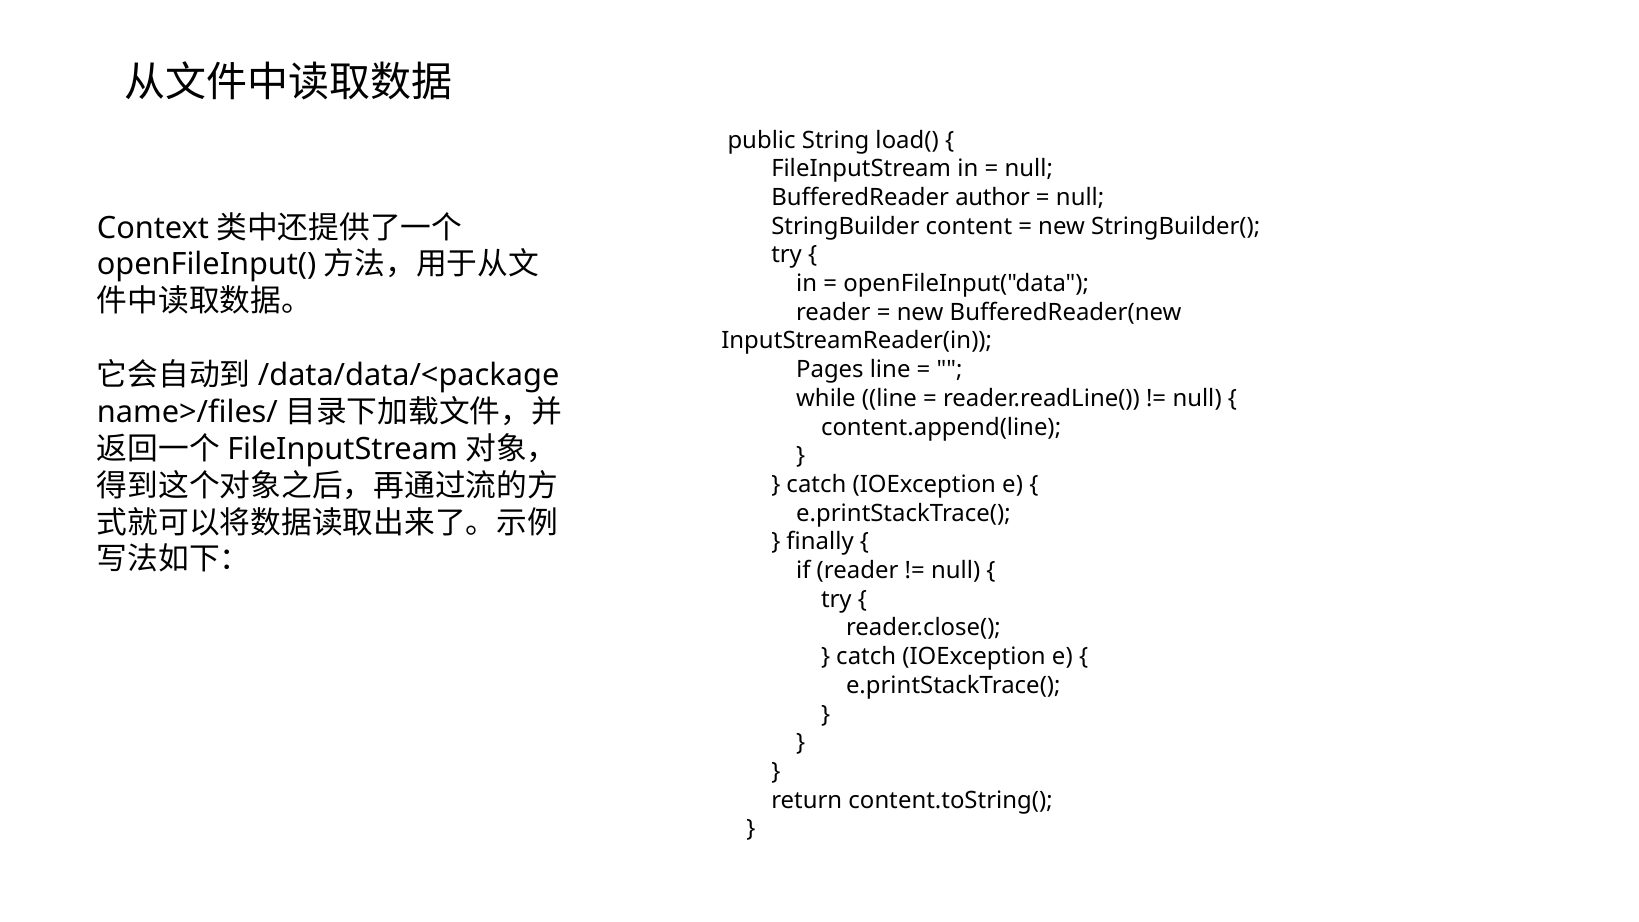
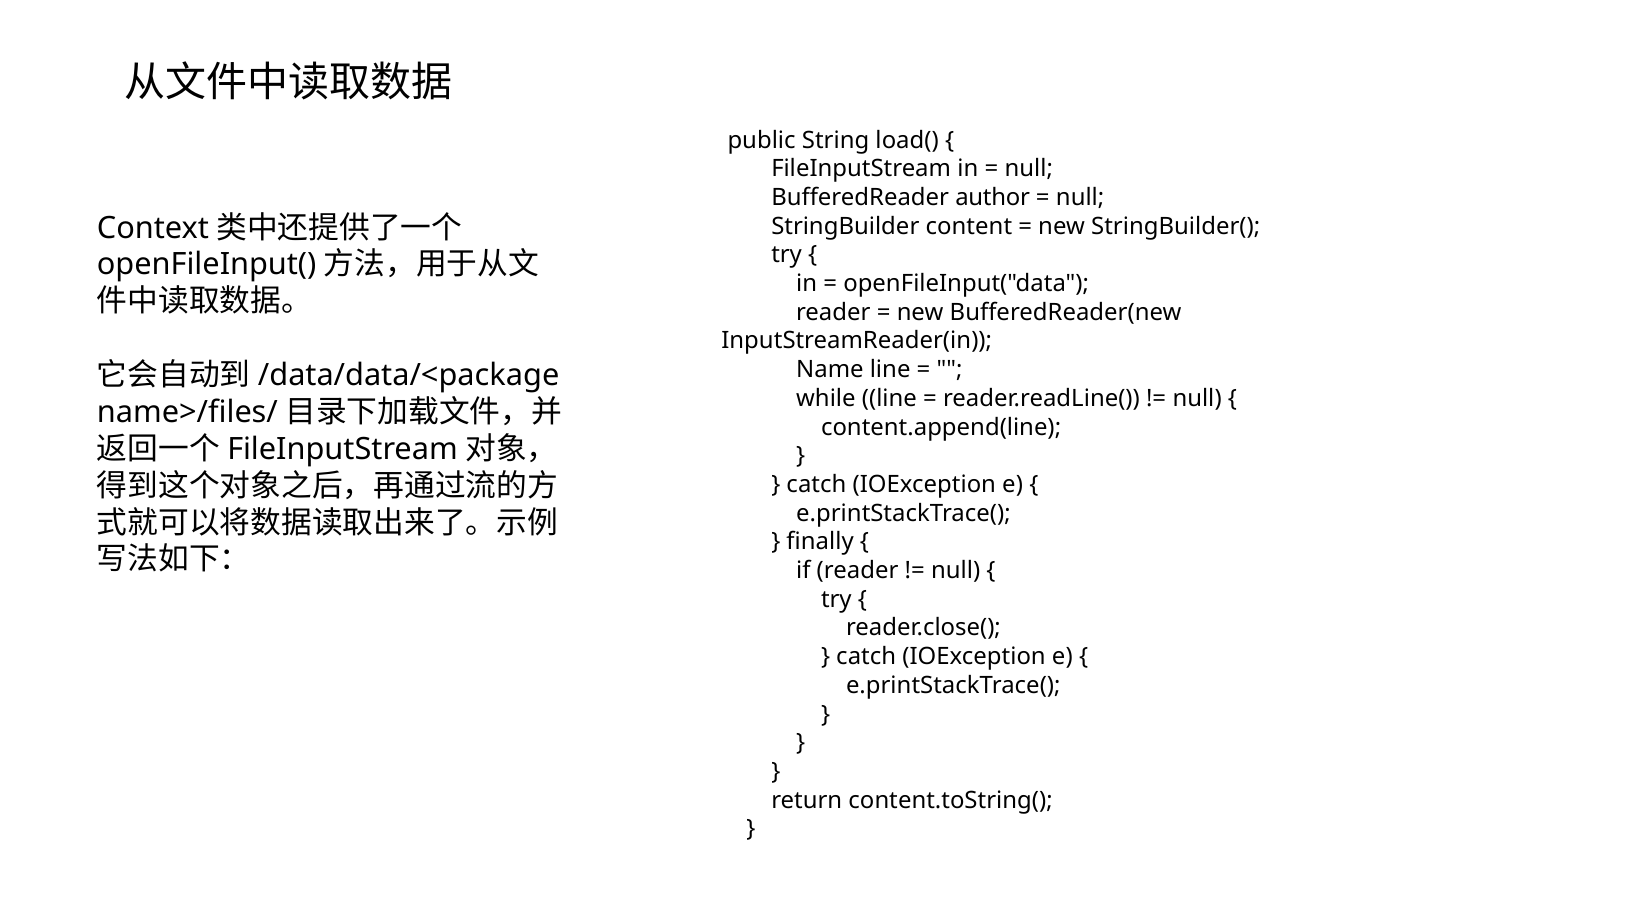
Pages: Pages -> Name
